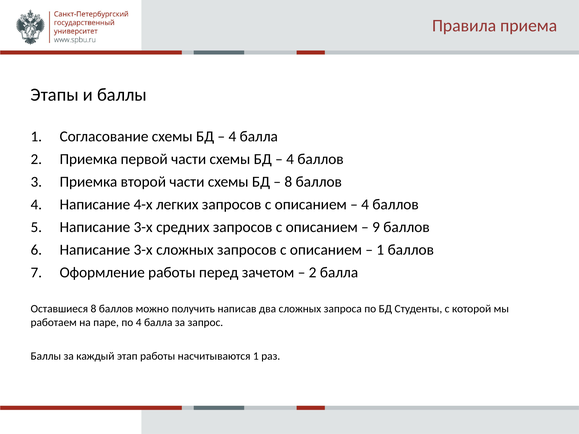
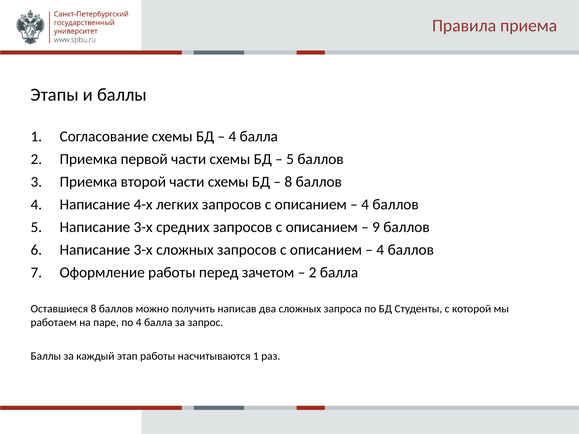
4 at (290, 159): 4 -> 5
1 at (380, 250): 1 -> 4
